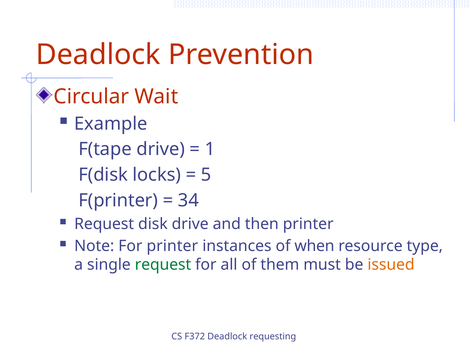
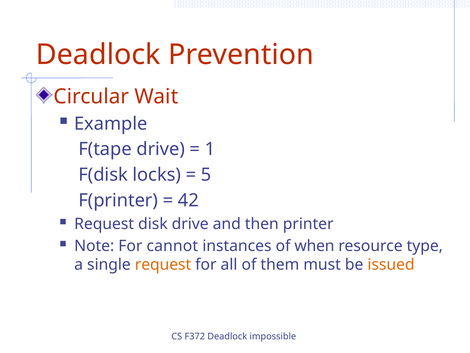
34: 34 -> 42
For printer: printer -> cannot
request at (163, 264) colour: green -> orange
requesting: requesting -> impossible
